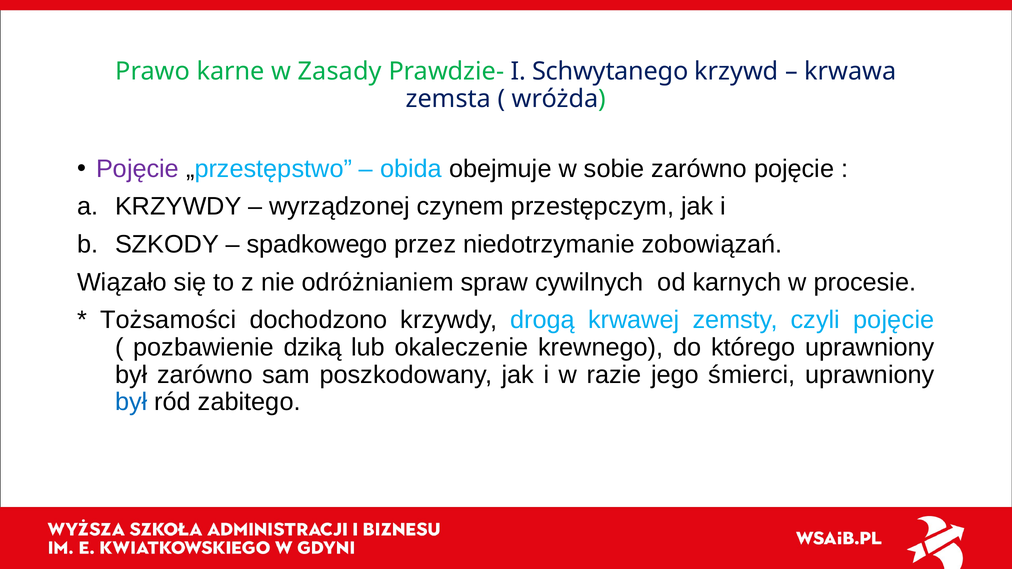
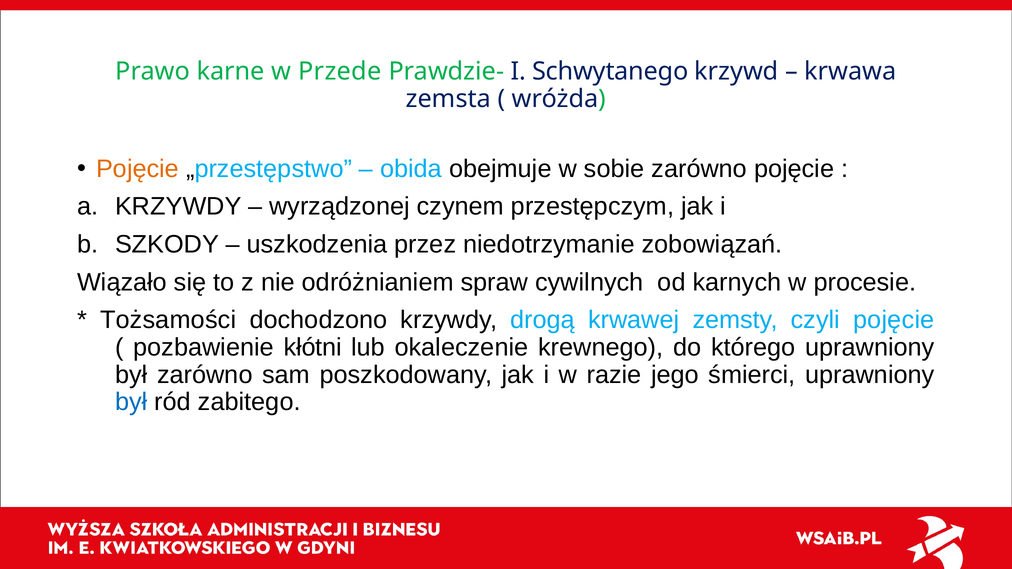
Zasady: Zasady -> Przede
Pojęcie at (138, 169) colour: purple -> orange
spadkowego: spadkowego -> uszkodzenia
dziką: dziką -> kłótni
